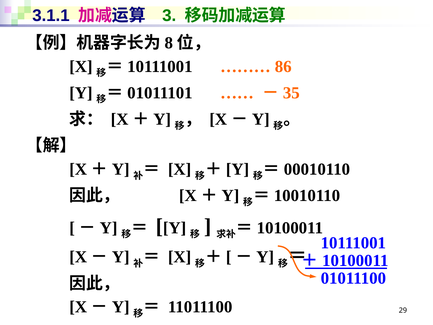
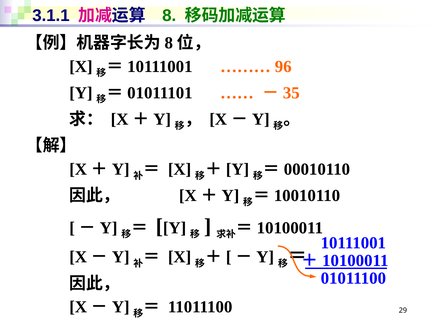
3 at (169, 16): 3 -> 8
86: 86 -> 96
